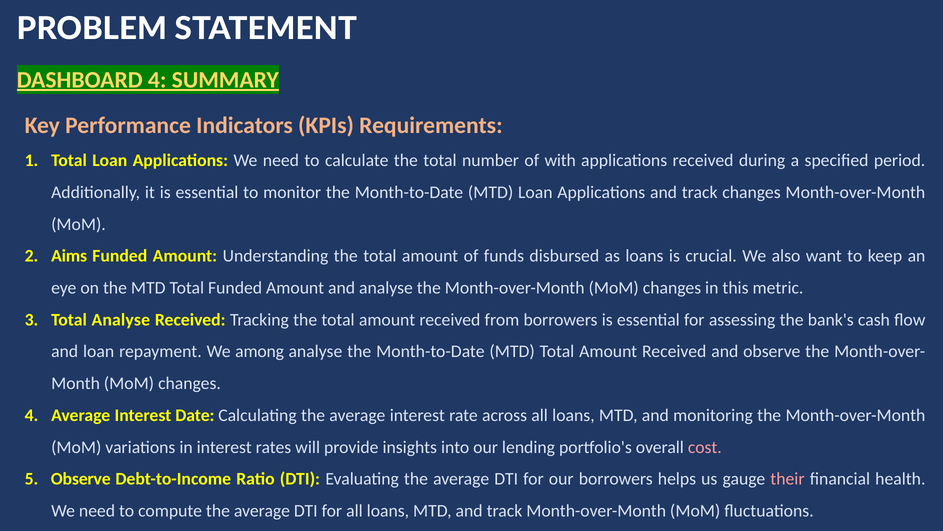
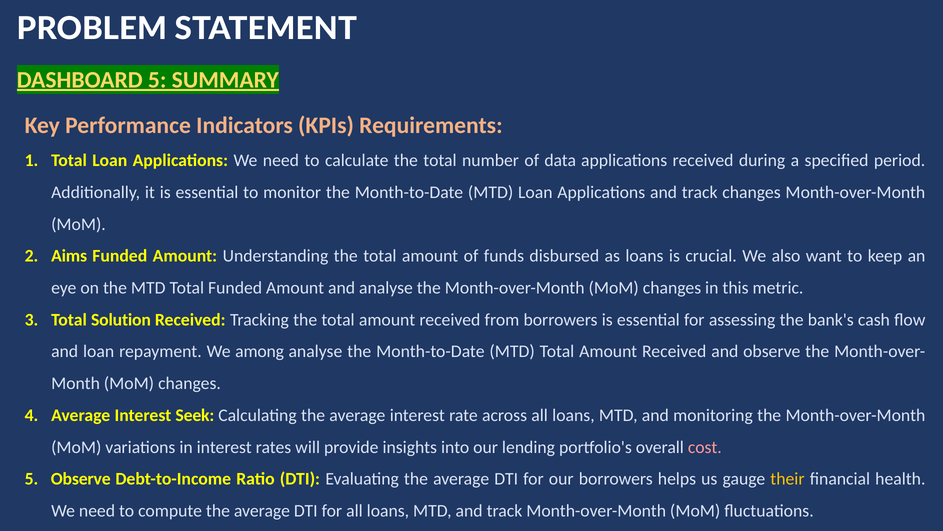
DASHBOARD 4: 4 -> 5
with: with -> data
Total Analyse: Analyse -> Solution
Date: Date -> Seek
their colour: pink -> yellow
